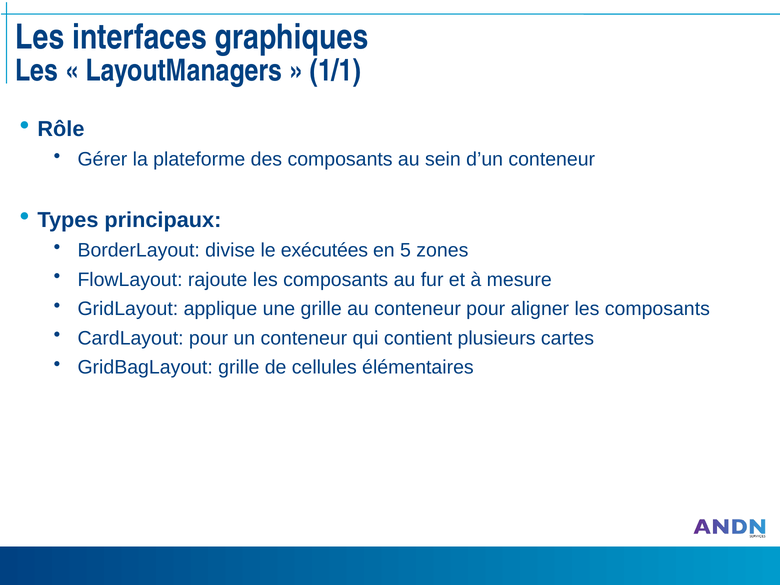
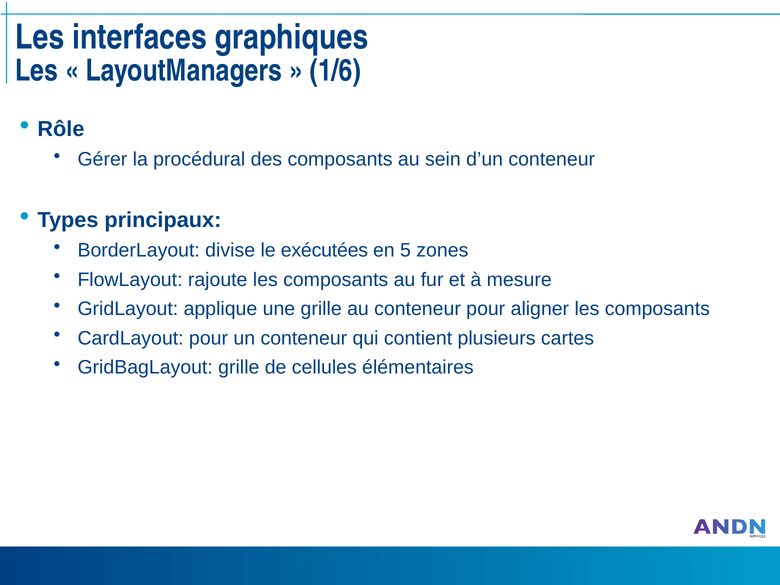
1/1: 1/1 -> 1/6
plateforme: plateforme -> procédural
